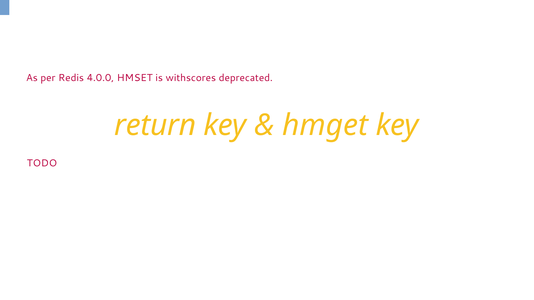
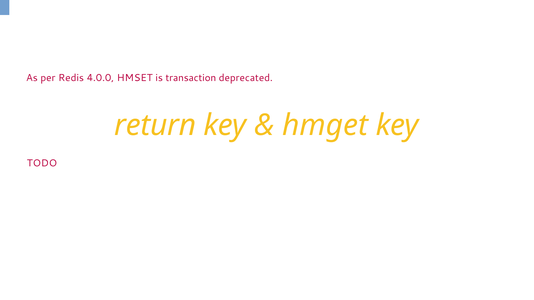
withscores: withscores -> transaction
